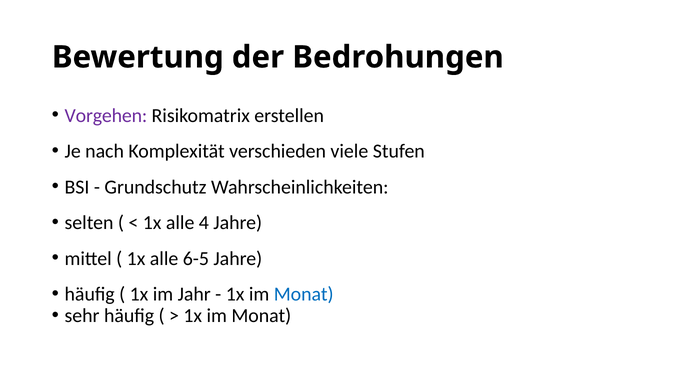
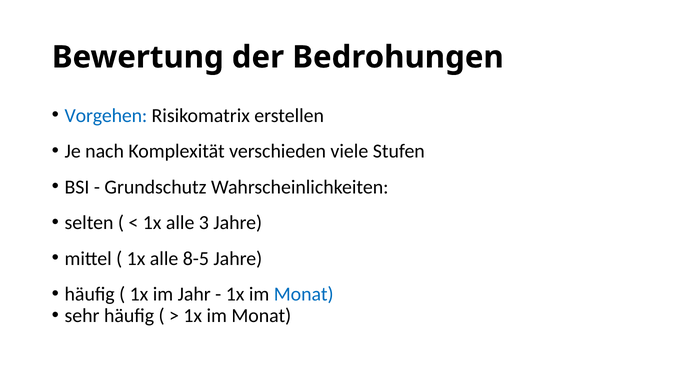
Vorgehen colour: purple -> blue
4: 4 -> 3
6-5: 6-5 -> 8-5
